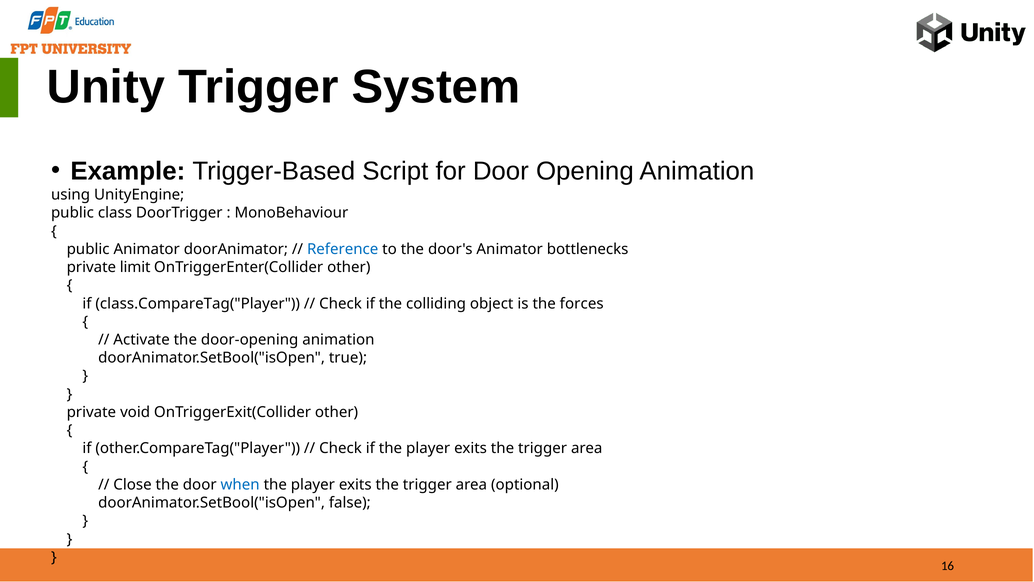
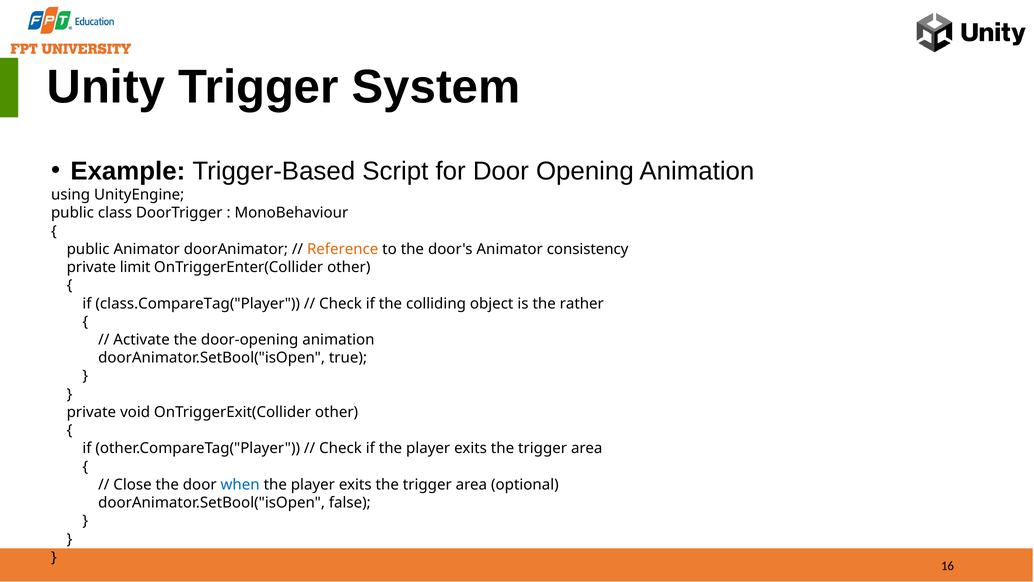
Reference colour: blue -> orange
bottlenecks: bottlenecks -> consistency
forces: forces -> rather
